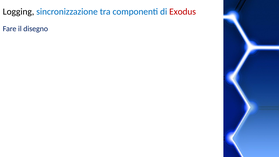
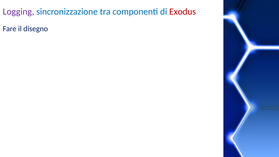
Logging colour: black -> purple
